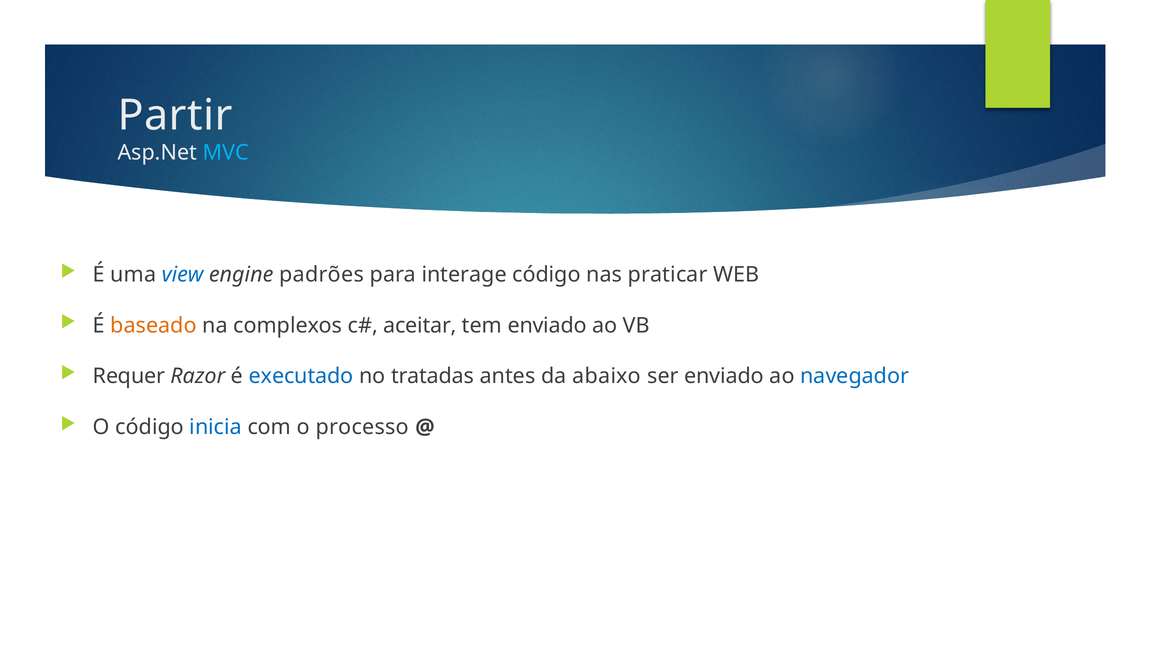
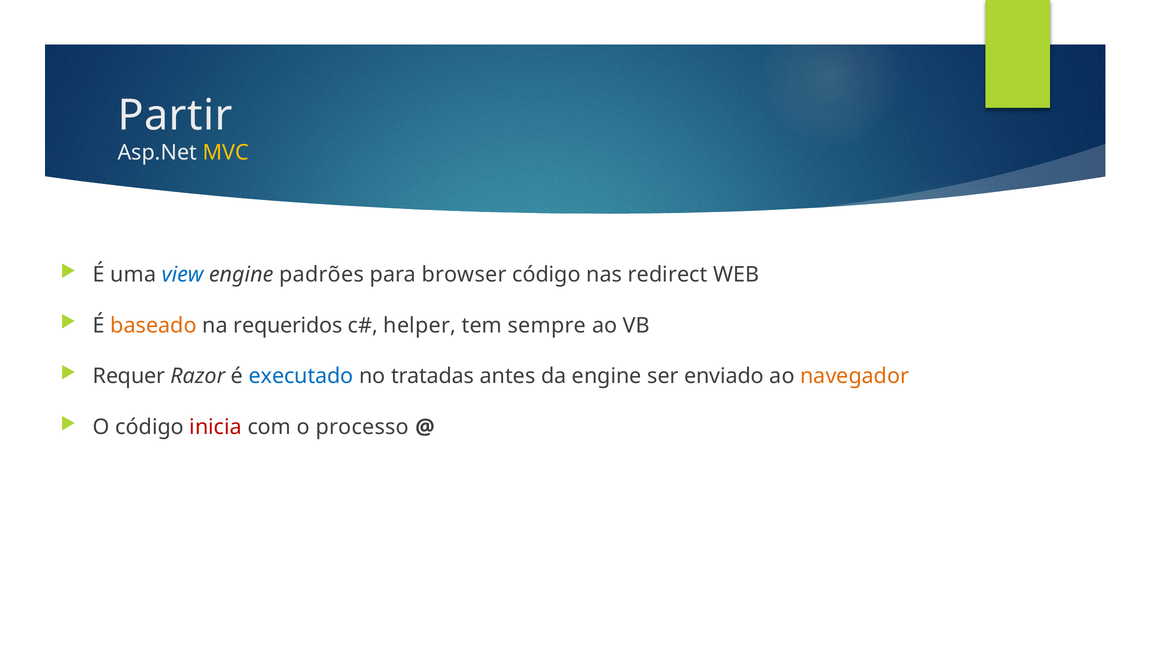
MVC colour: light blue -> yellow
interage: interage -> browser
praticar: praticar -> redirect
complexos: complexos -> requeridos
aceitar: aceitar -> helper
tem enviado: enviado -> sempre
da abaixo: abaixo -> engine
navegador colour: blue -> orange
inicia colour: blue -> red
